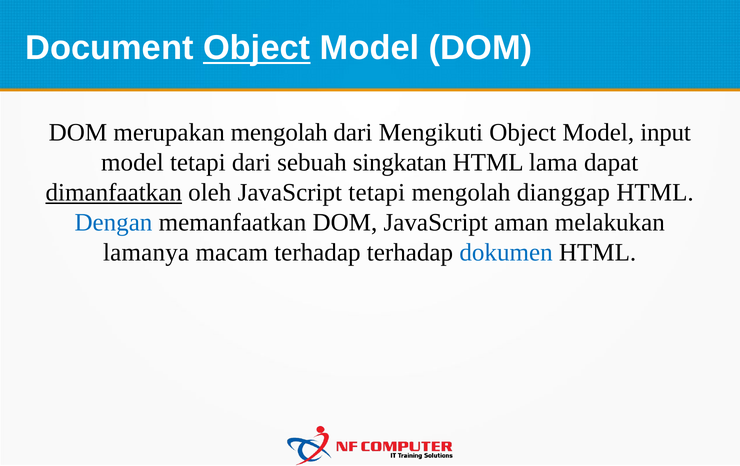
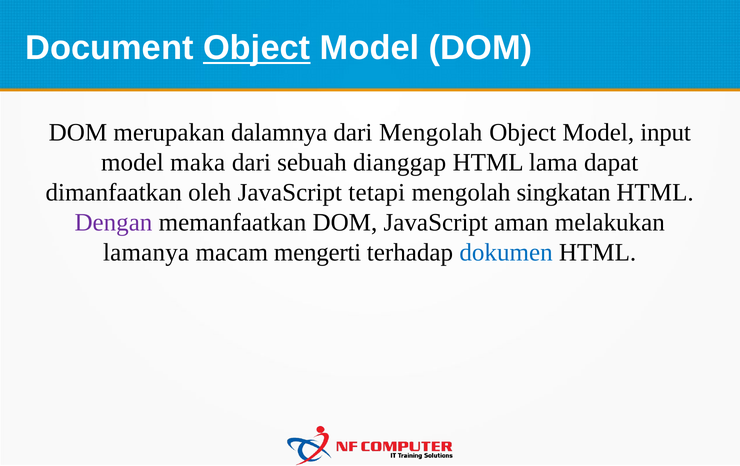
merupakan mengolah: mengolah -> dalamnya
dari Mengikuti: Mengikuti -> Mengolah
model tetapi: tetapi -> maka
singkatan: singkatan -> dianggap
dimanfaatkan underline: present -> none
dianggap: dianggap -> singkatan
Dengan colour: blue -> purple
macam terhadap: terhadap -> mengerti
